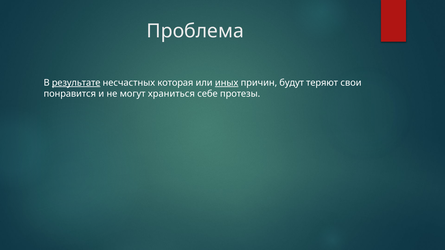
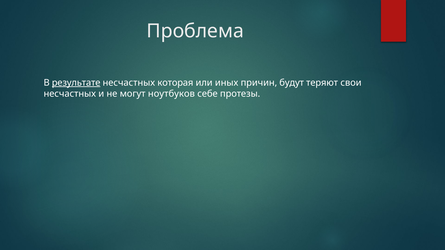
иных underline: present -> none
понравится at (70, 94): понравится -> несчастных
храниться: храниться -> ноутбуков
